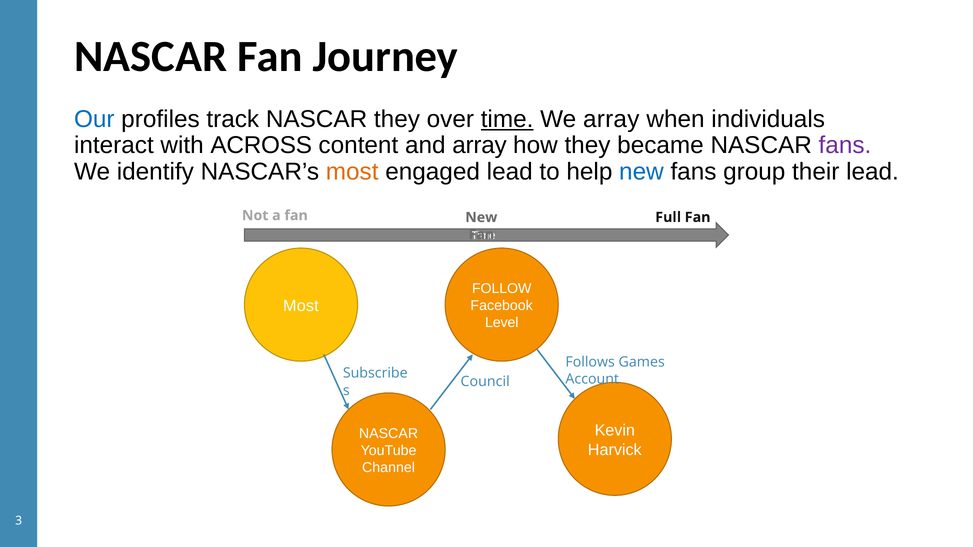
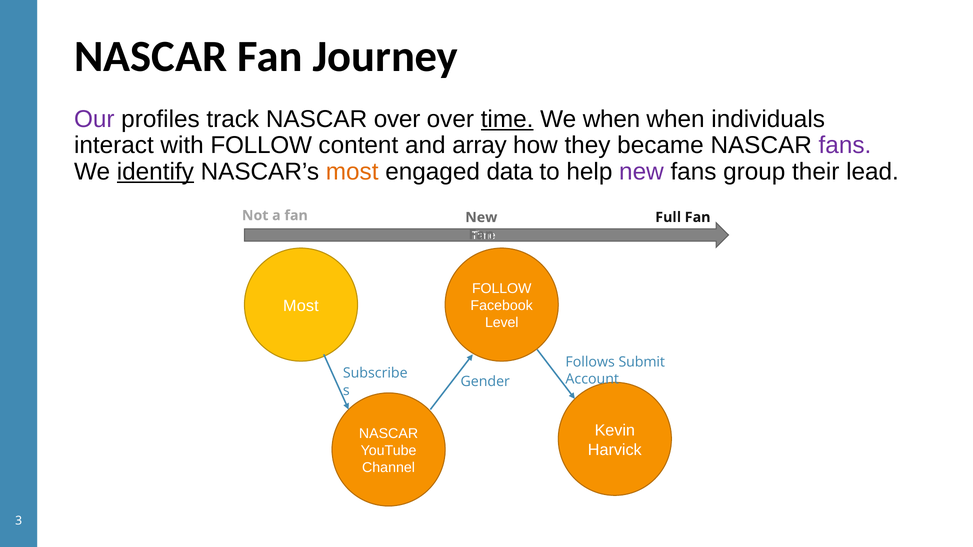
Our colour: blue -> purple
NASCAR they: they -> over
We array: array -> when
with ACROSS: ACROSS -> FOLLOW
identify underline: none -> present
engaged lead: lead -> data
new at (641, 172) colour: blue -> purple
Games: Games -> Submit
Council: Council -> Gender
